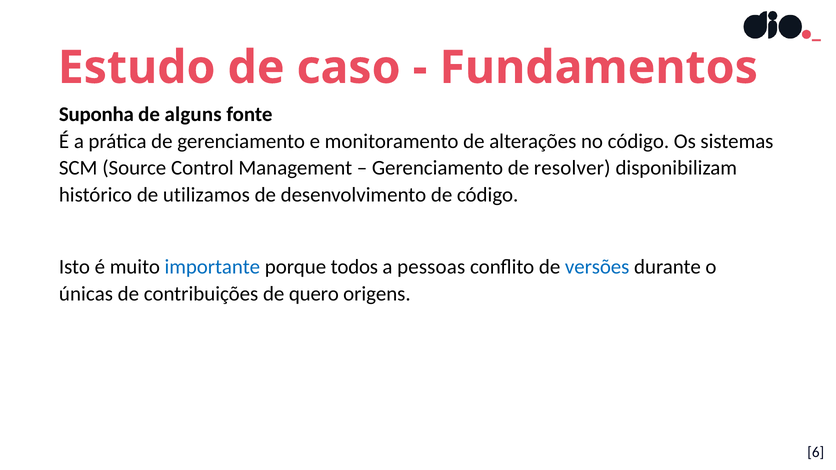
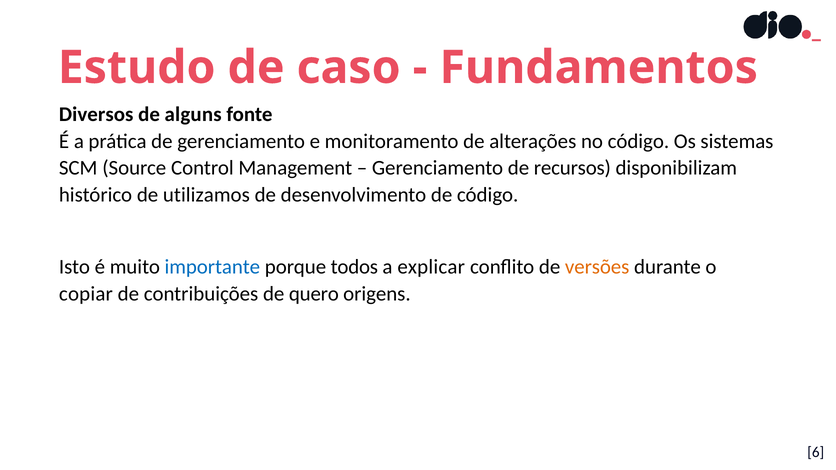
Suponha: Suponha -> Diversos
resolver: resolver -> recursos
pessoas: pessoas -> explicar
versões colour: blue -> orange
únicas: únicas -> copiar
